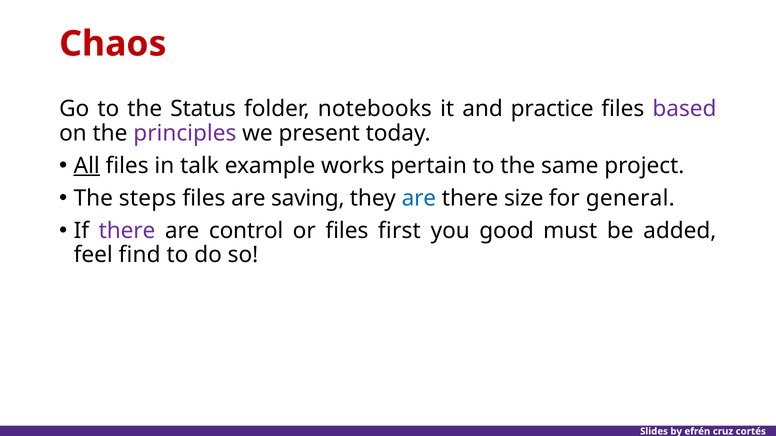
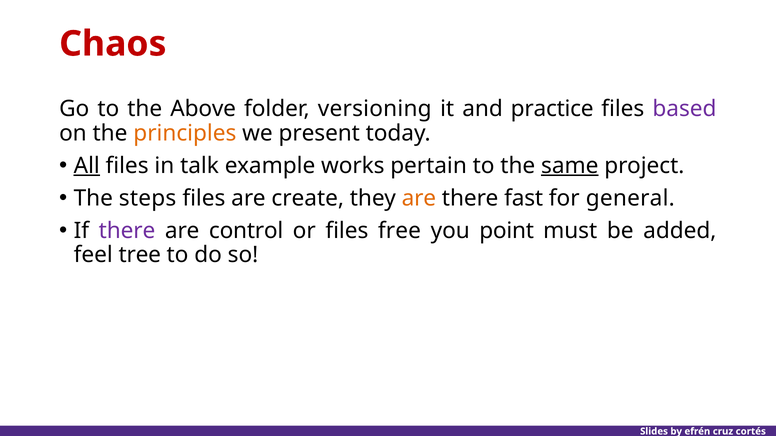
Status: Status -> Above
notebooks: notebooks -> versioning
principles colour: purple -> orange
same underline: none -> present
saving: saving -> create
are at (419, 198) colour: blue -> orange
size: size -> fast
first: first -> free
good: good -> point
find: find -> tree
